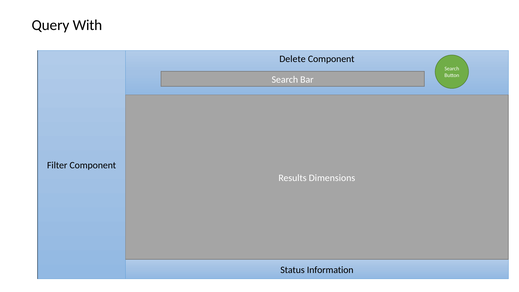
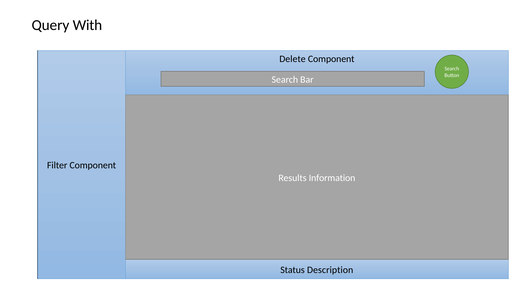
Dimensions: Dimensions -> Information
Information: Information -> Description
